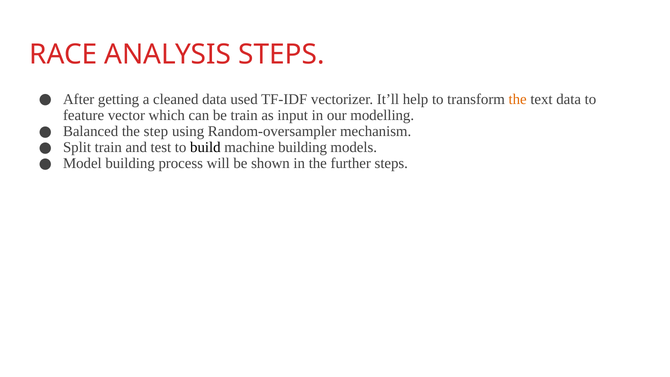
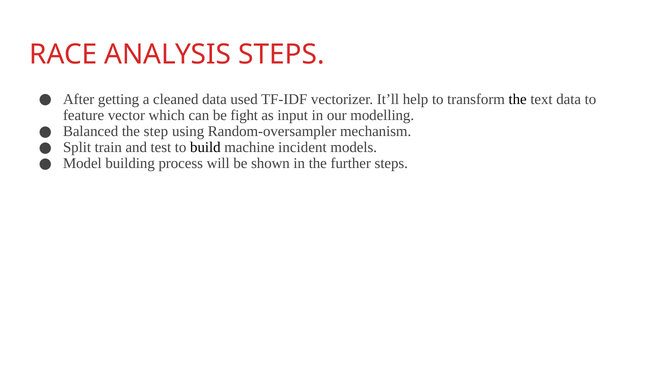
the at (518, 99) colour: orange -> black
be train: train -> fight
machine building: building -> incident
